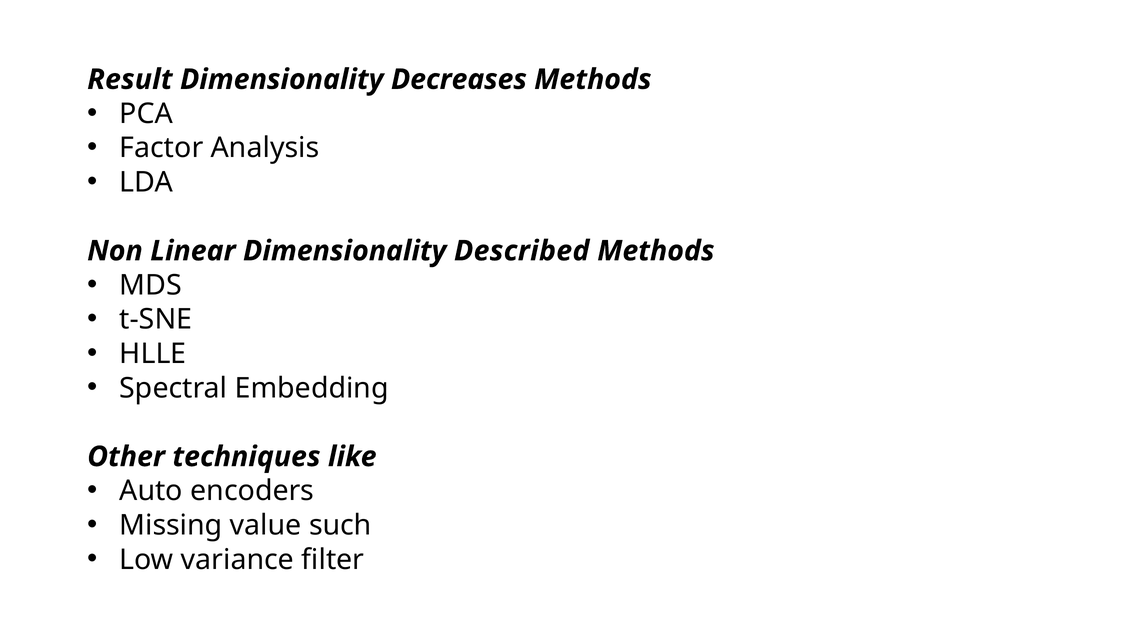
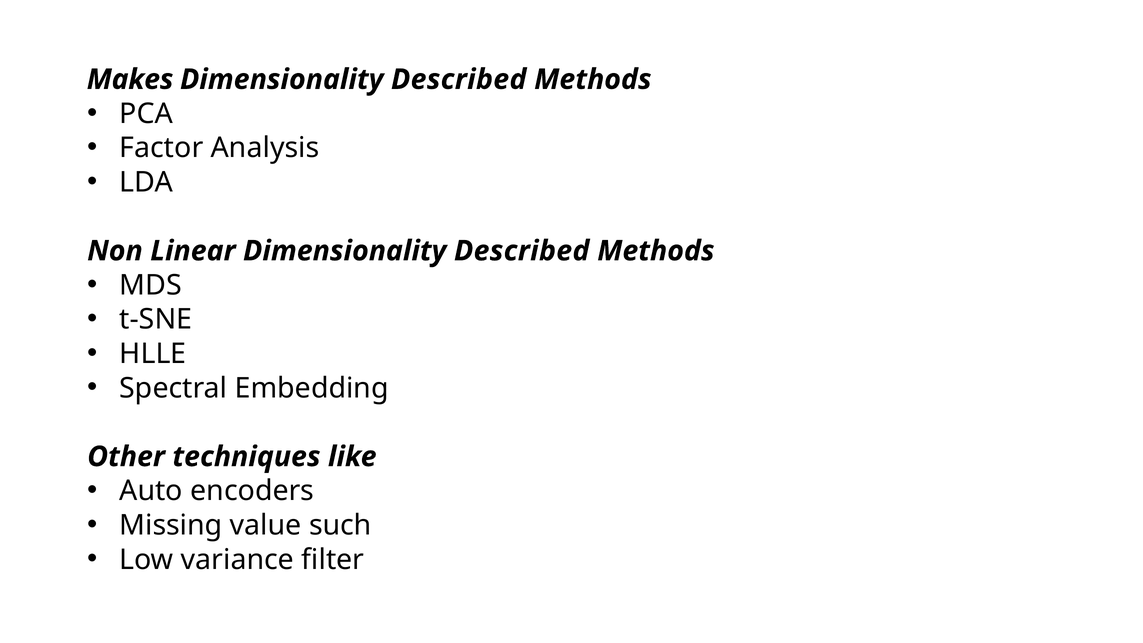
Result: Result -> Makes
Decreases at (459, 79): Decreases -> Described
